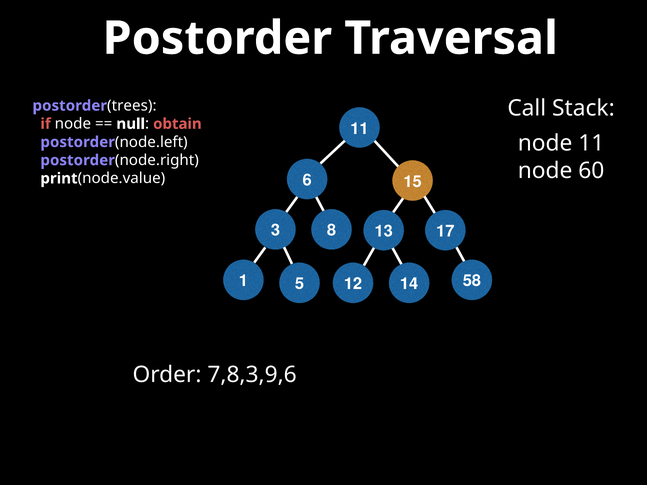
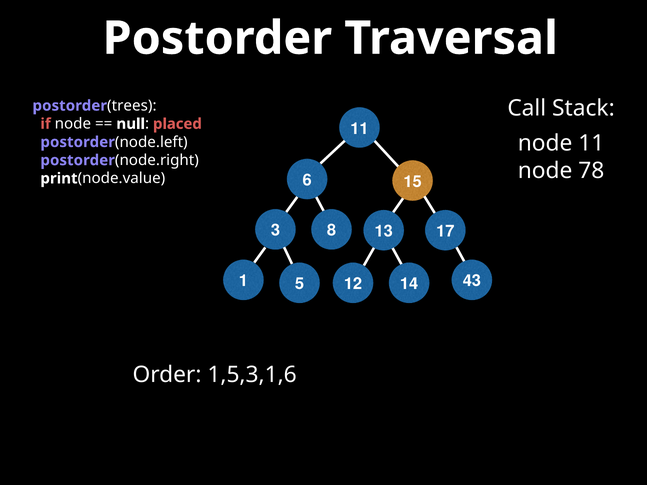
obtain: obtain -> placed
60: 60 -> 78
58: 58 -> 43
7,8,3,9,6: 7,8,3,9,6 -> 1,5,3,1,6
